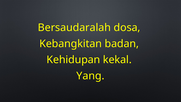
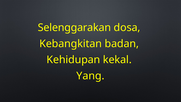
Bersaudaralah: Bersaudaralah -> Selenggarakan
